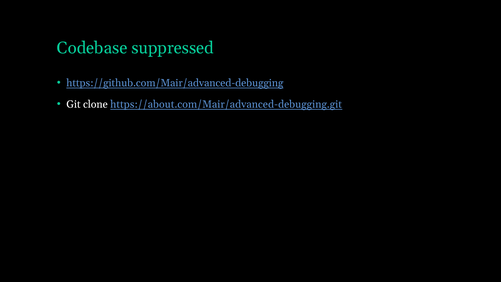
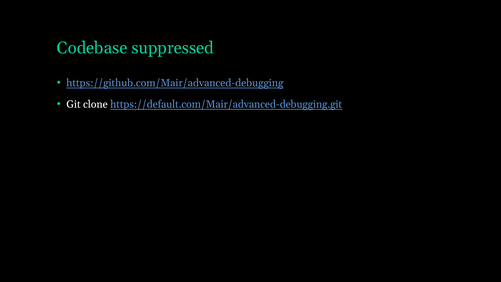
https://about.com/Mair/advanced-debugging.git: https://about.com/Mair/advanced-debugging.git -> https://default.com/Mair/advanced-debugging.git
